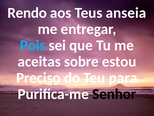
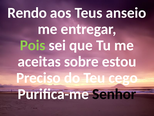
anseia: anseia -> anseio
Pois colour: light blue -> light green
para: para -> cego
